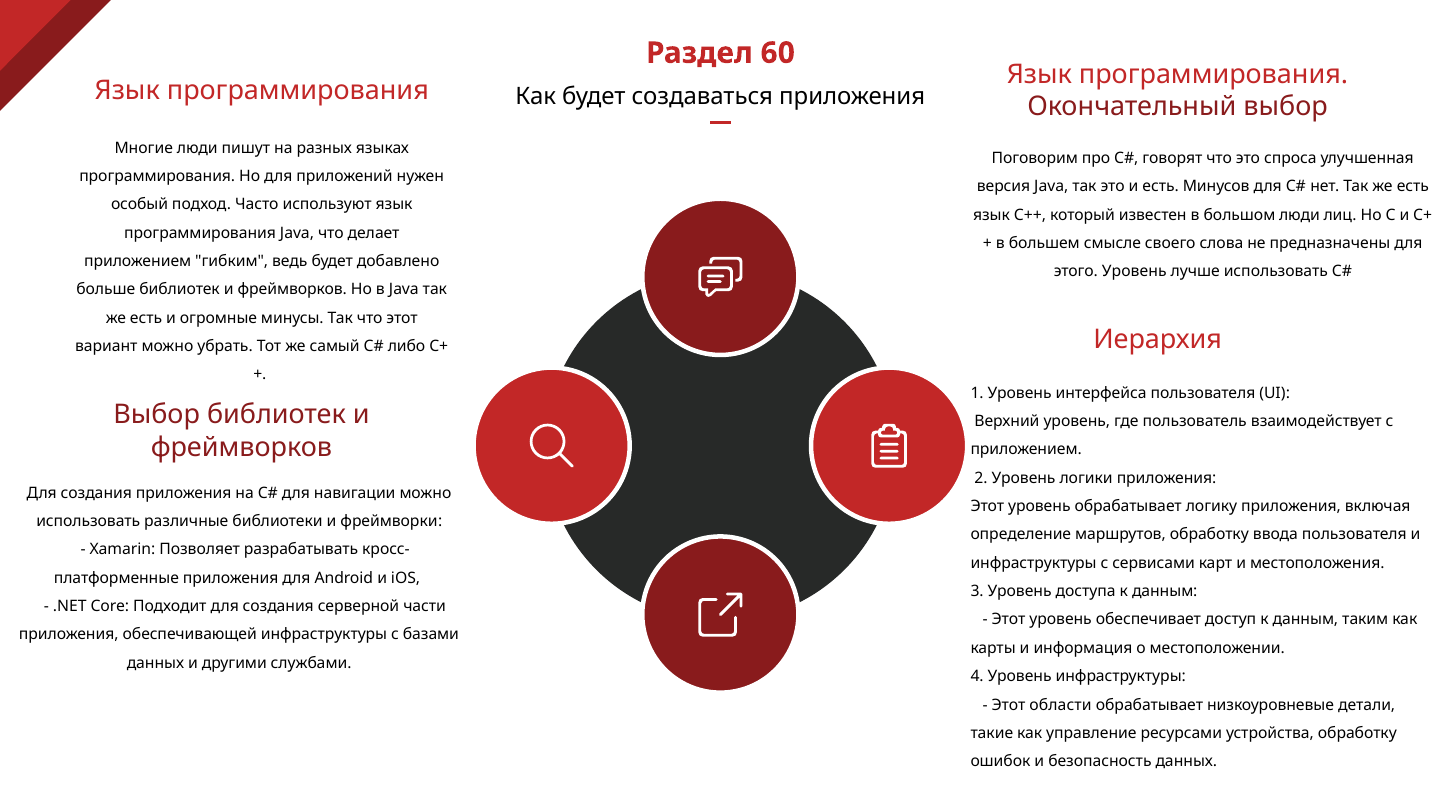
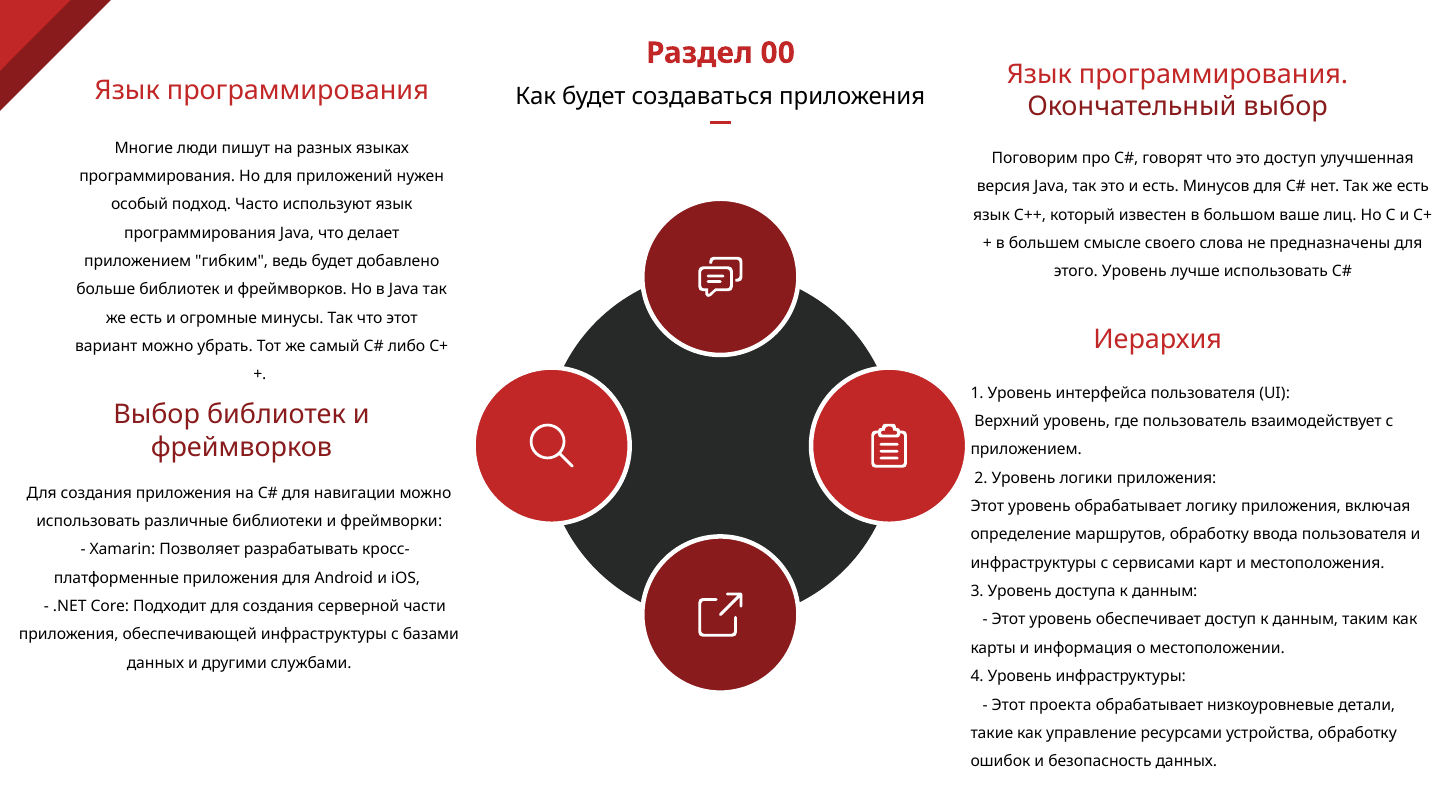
60: 60 -> 00
это спроса: спроса -> доступ
большом люди: люди -> ваше
области: области -> проекта
